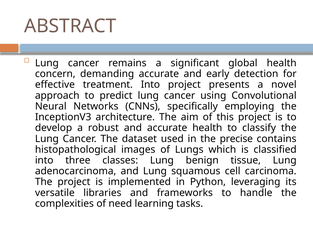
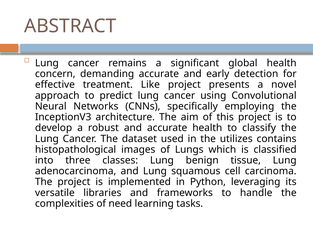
treatment Into: Into -> Like
precise: precise -> utilizes
